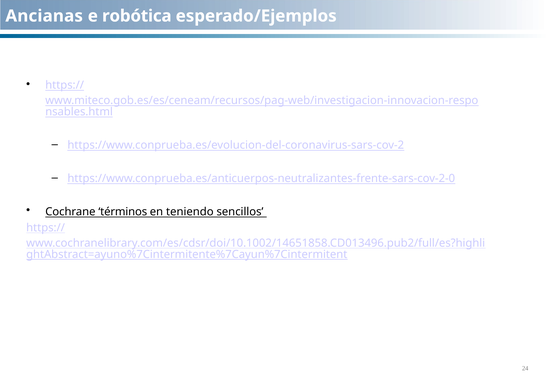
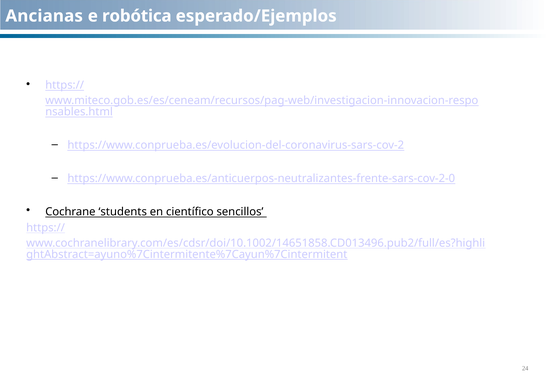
términos: términos -> students
teniendo: teniendo -> científico
